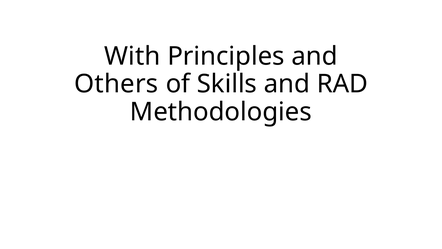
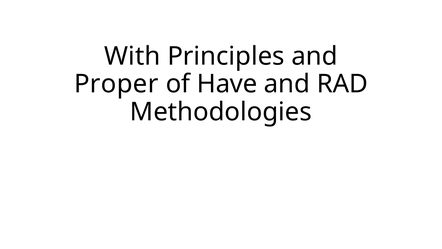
Others: Others -> Proper
Skills: Skills -> Have
